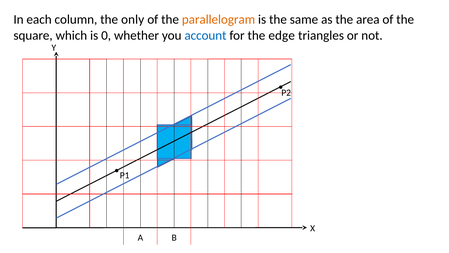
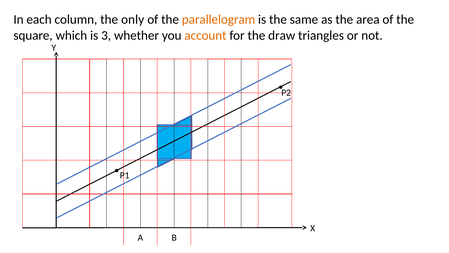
0: 0 -> 3
account colour: blue -> orange
edge: edge -> draw
